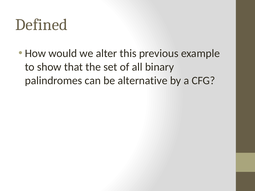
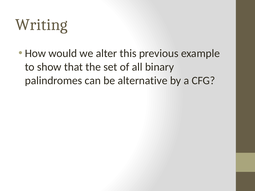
Defined: Defined -> Writing
